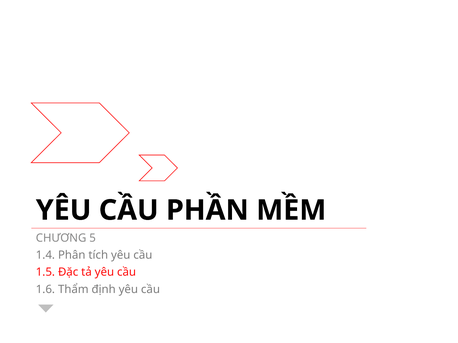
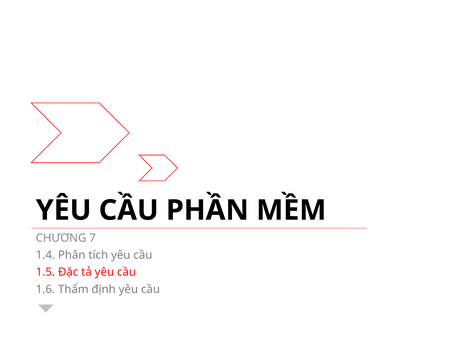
5: 5 -> 7
